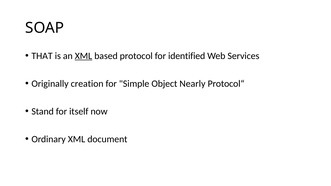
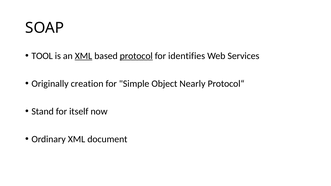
THAT: THAT -> TOOL
protocol underline: none -> present
identified: identified -> identifies
